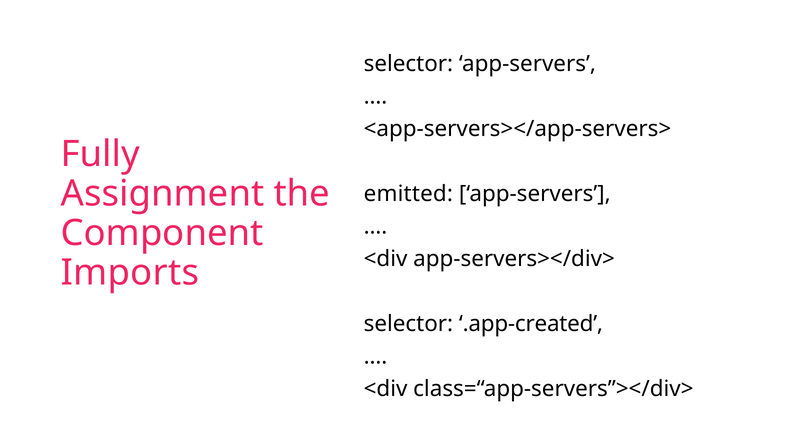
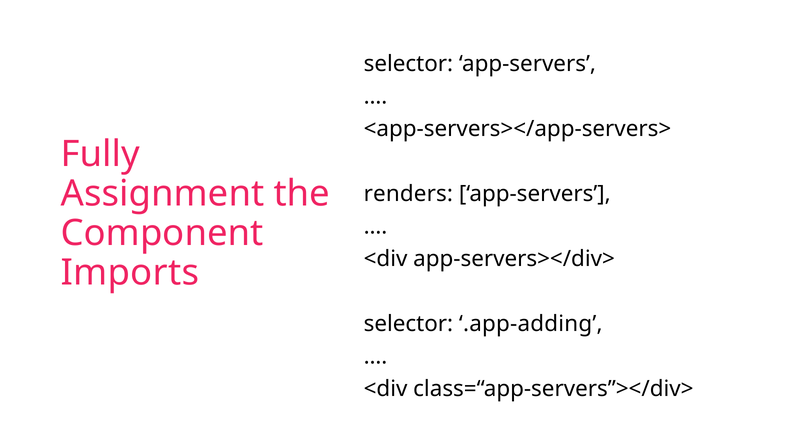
emitted: emitted -> renders
.app-created: .app-created -> .app-adding
